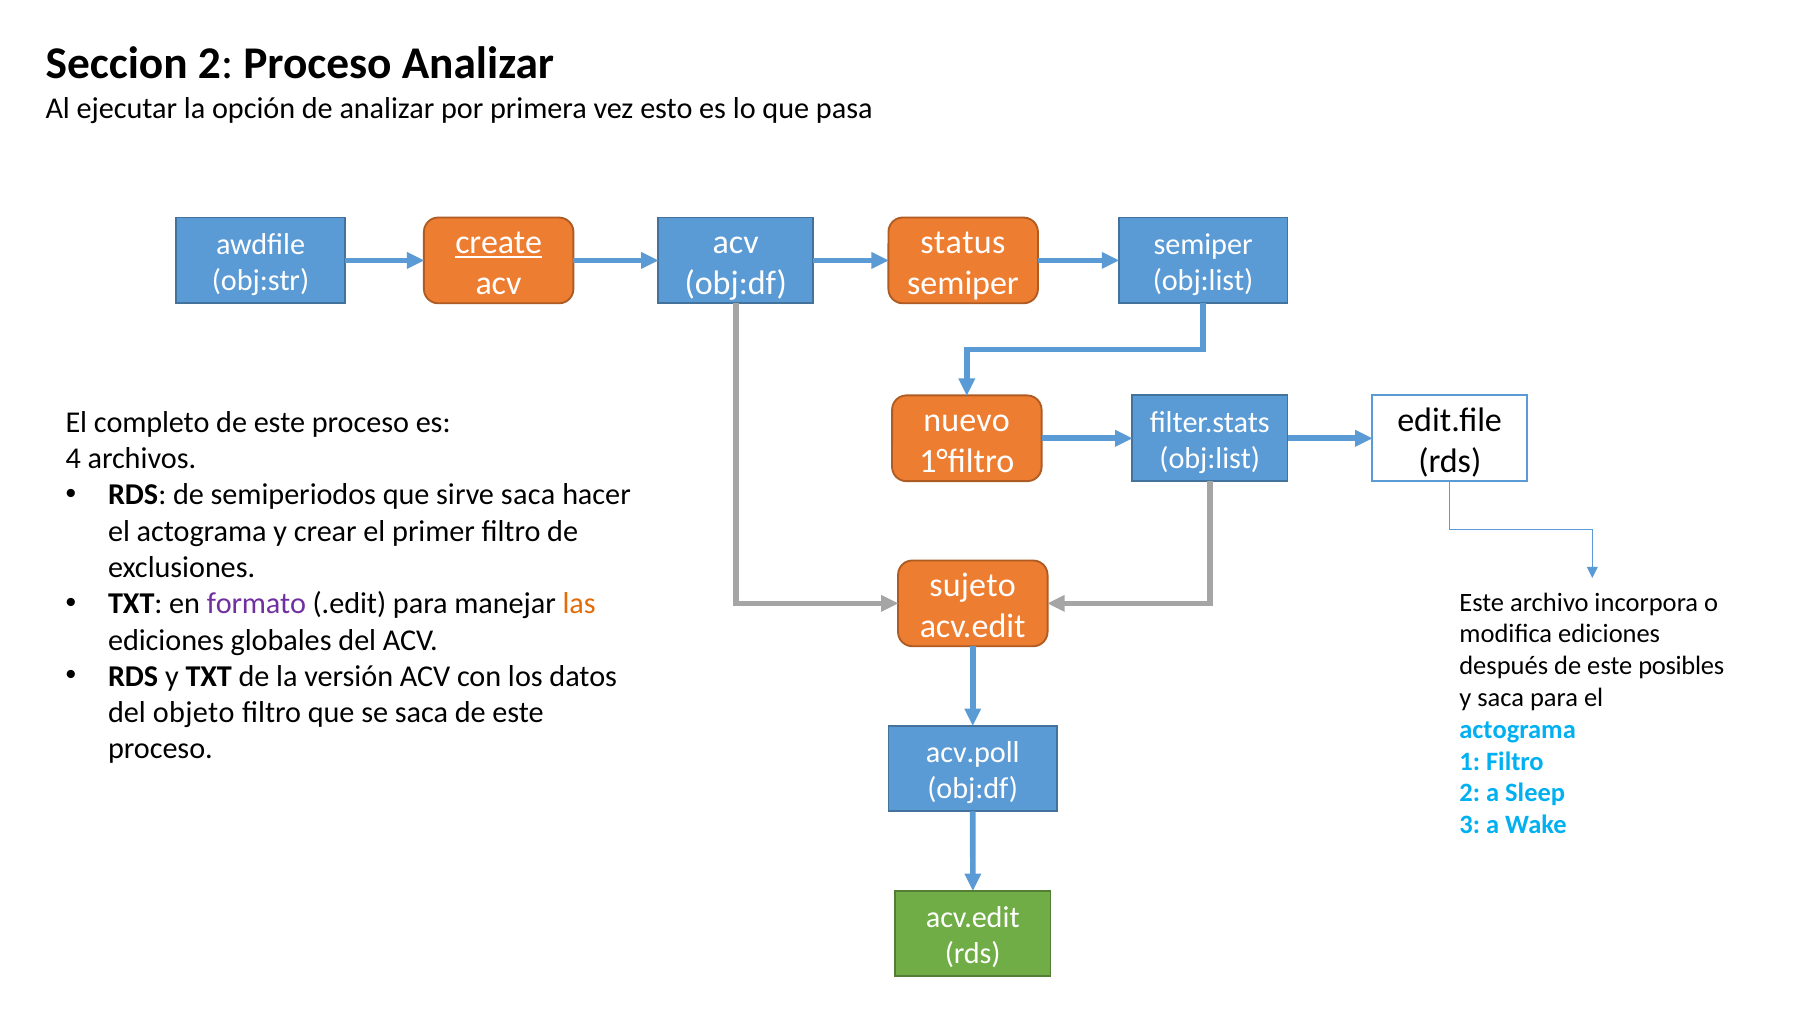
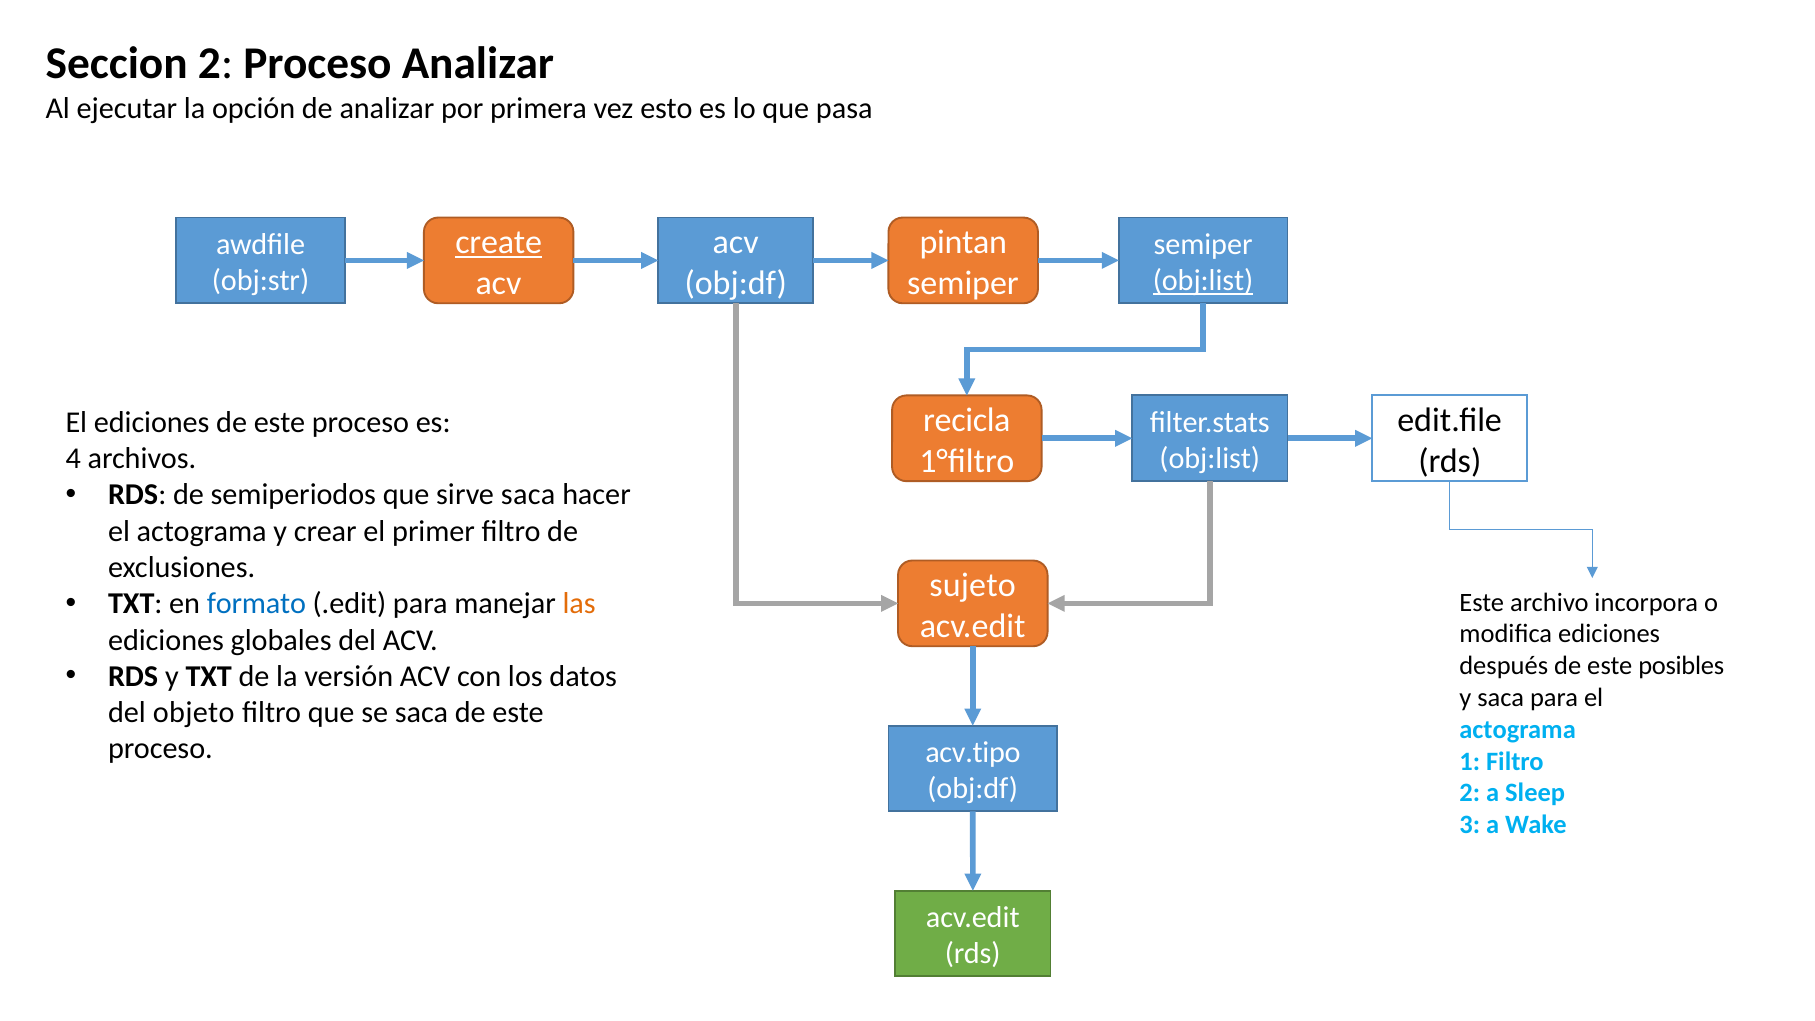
status: status -> pintan
obj:list at (1203, 281) underline: none -> present
nuevo: nuevo -> recicla
El completo: completo -> ediciones
formato colour: purple -> blue
acv.poll: acv.poll -> acv.tipo
